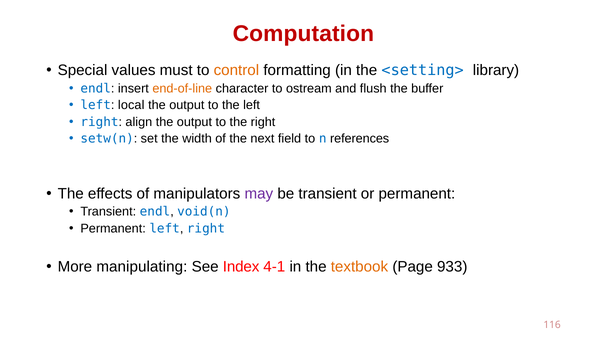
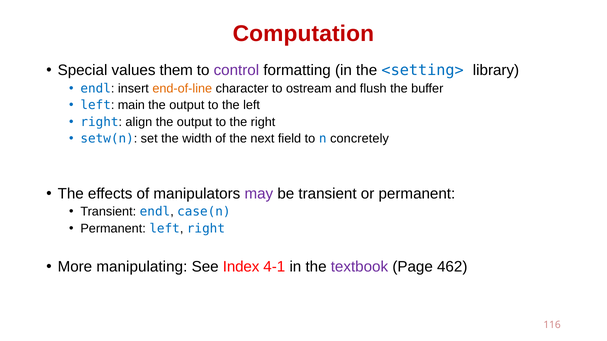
must: must -> them
control colour: orange -> purple
local: local -> main
references: references -> concretely
void(n: void(n -> case(n
textbook colour: orange -> purple
933: 933 -> 462
